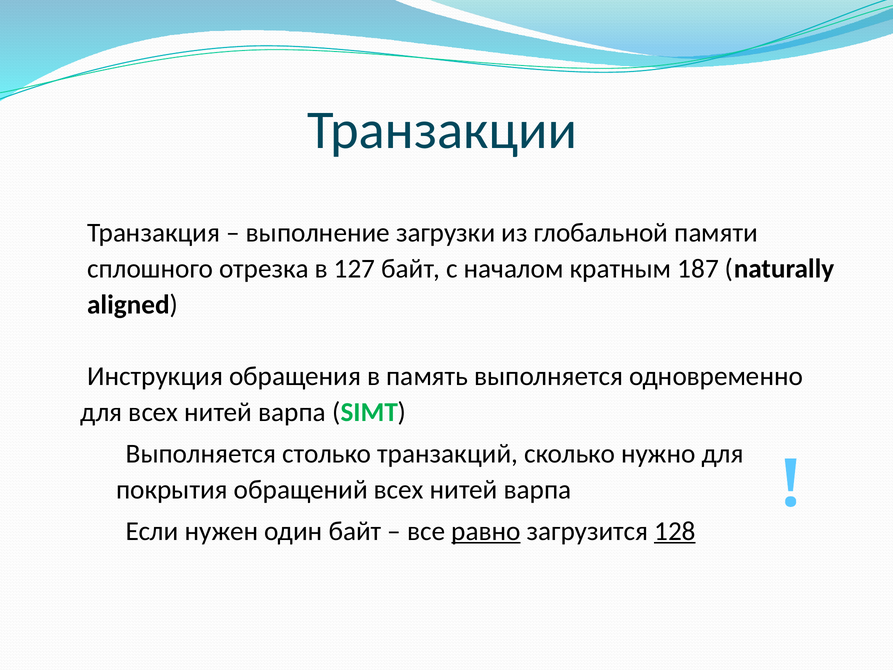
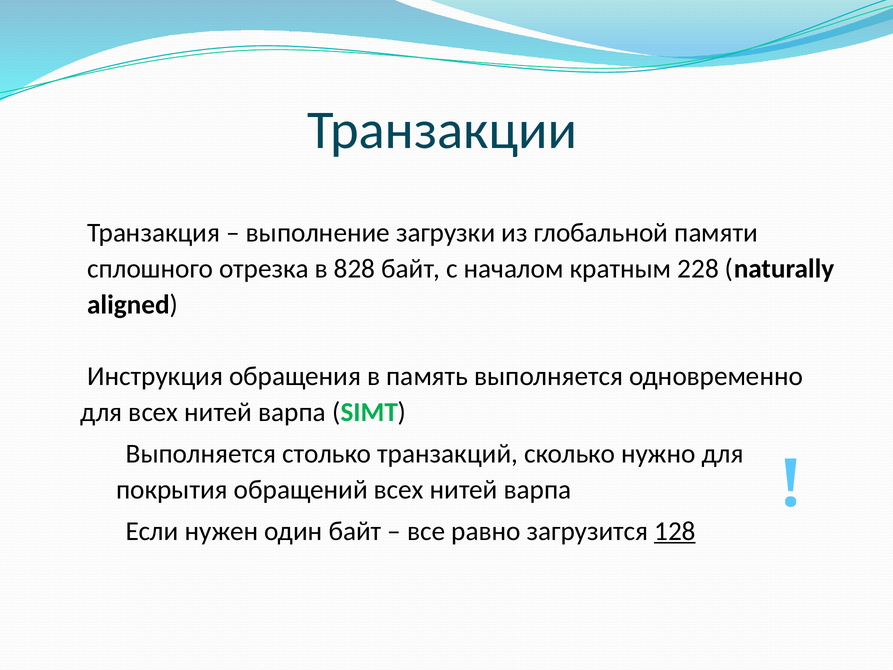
127: 127 -> 828
187: 187 -> 228
равно underline: present -> none
